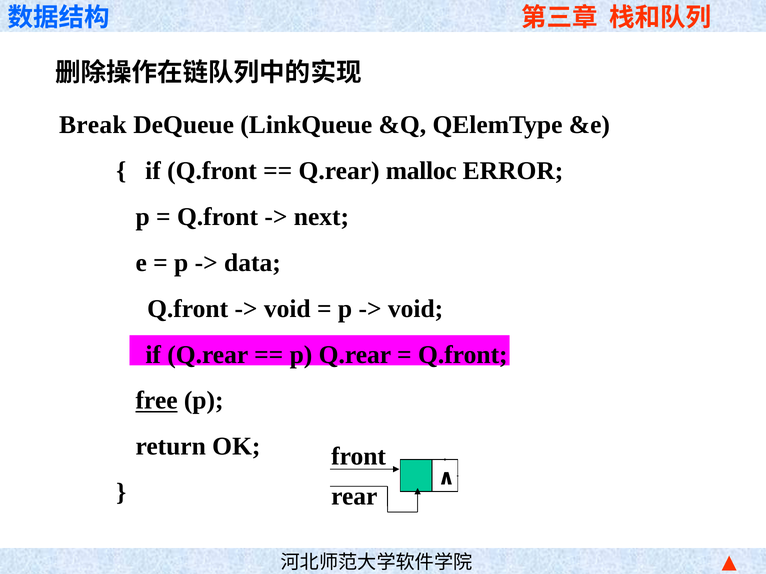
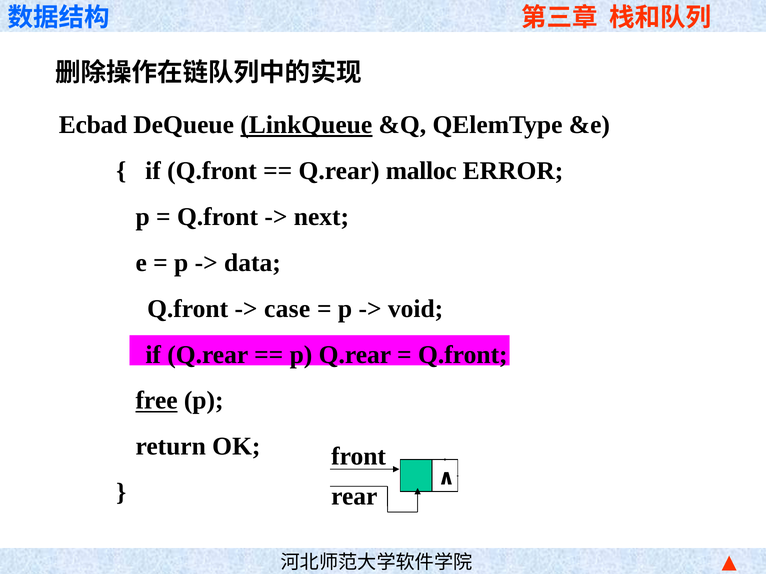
Break: Break -> Ecbad
LinkQueue underline: none -> present
void at (287, 309): void -> case
